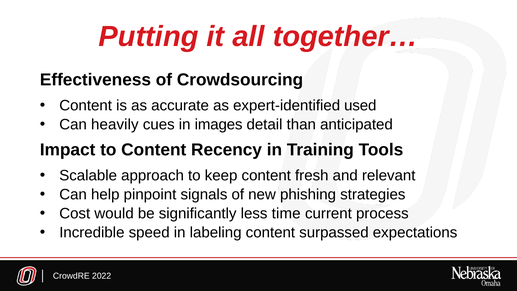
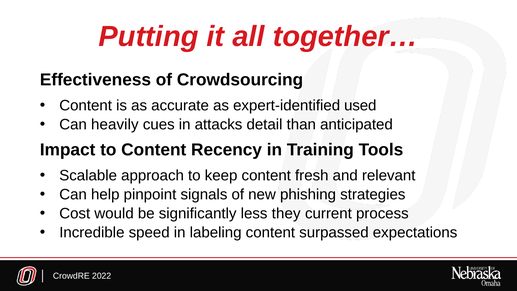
images: images -> attacks
time: time -> they
